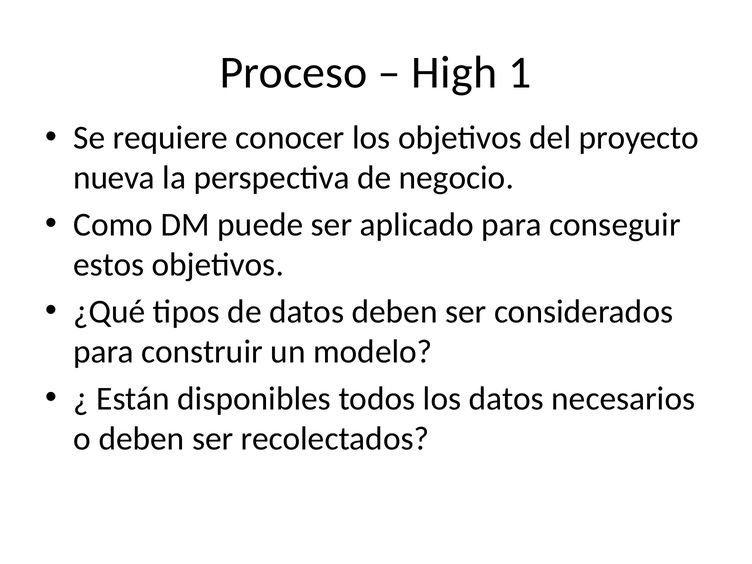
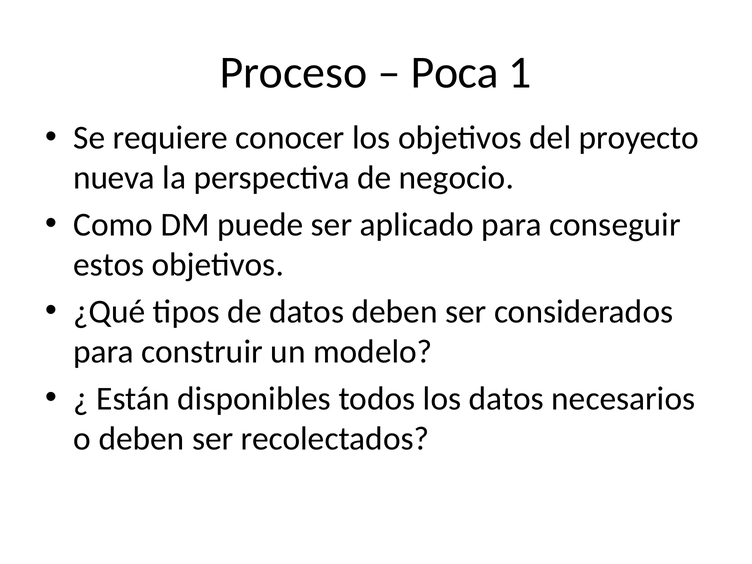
High: High -> Poca
